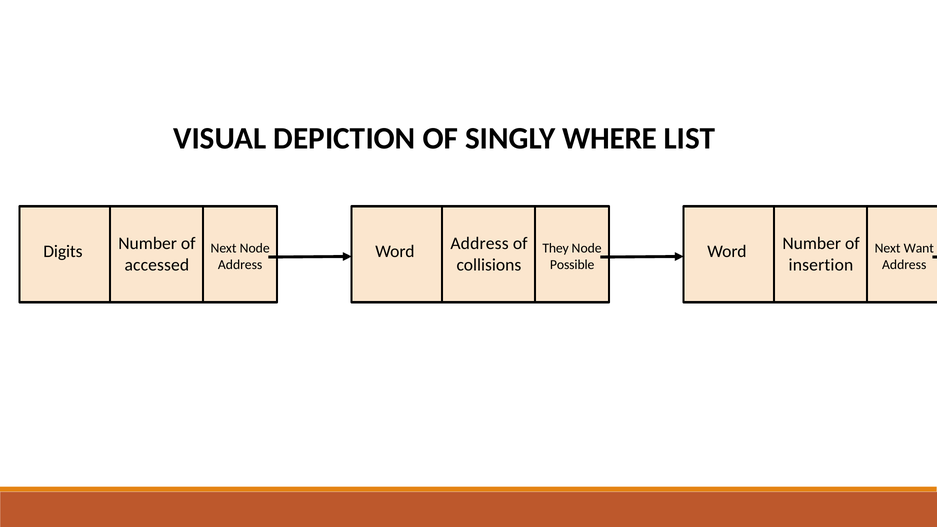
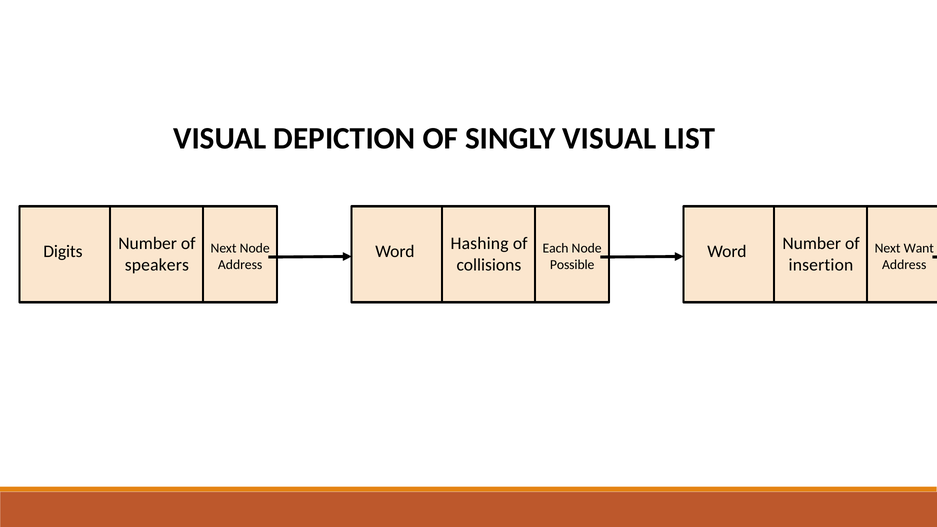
SINGLY WHERE: WHERE -> VISUAL
They: They -> Each
Word Address: Address -> Hashing
accessed: accessed -> speakers
